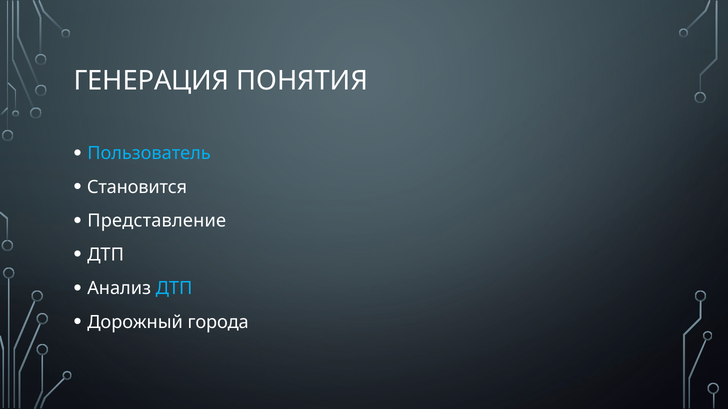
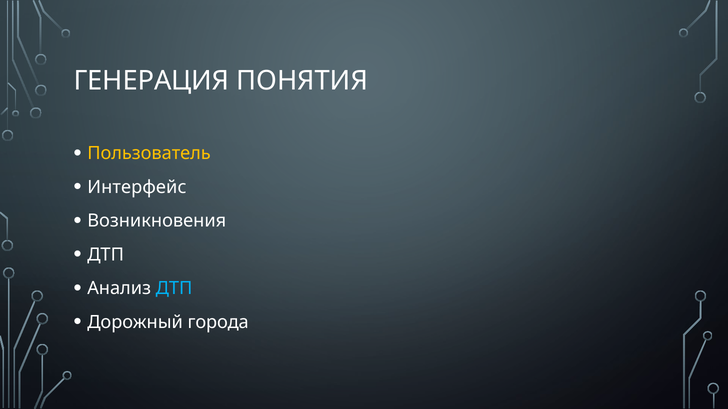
Пользователь colour: light blue -> yellow
Становится: Становится -> Интерфейс
Представление: Представление -> Возникновения
